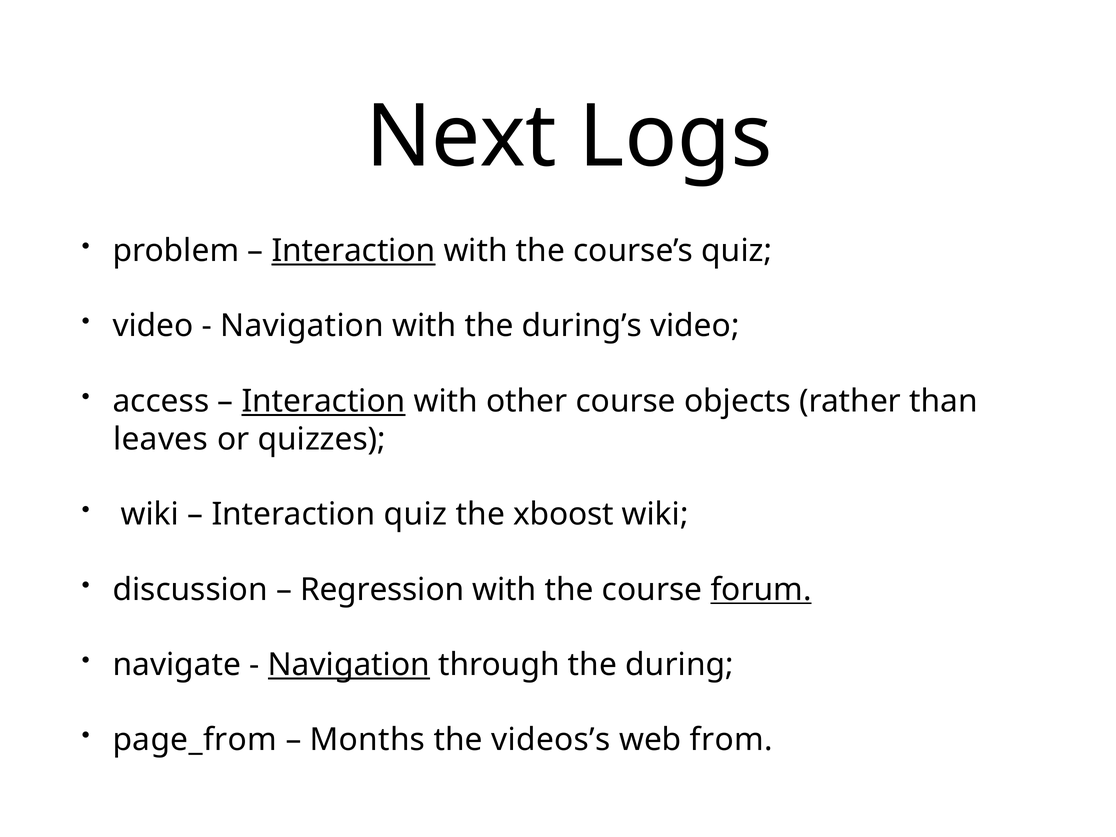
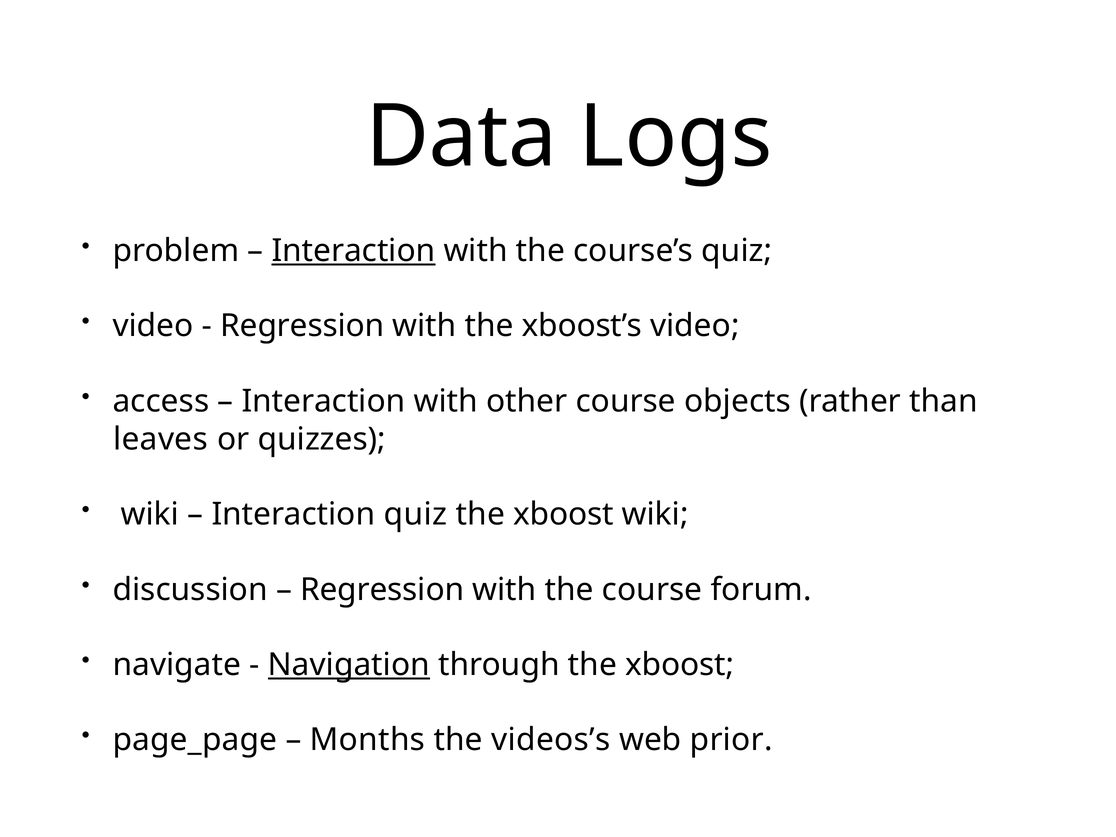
Next: Next -> Data
Navigation at (302, 326): Navigation -> Regression
during’s: during’s -> xboost’s
Interaction at (323, 401) underline: present -> none
forum underline: present -> none
through the during: during -> xboost
page_from: page_from -> page_page
from: from -> prior
